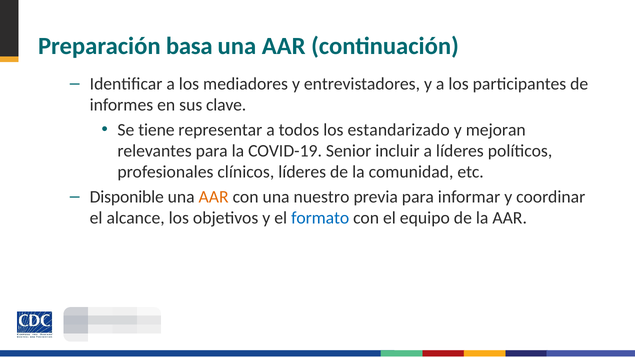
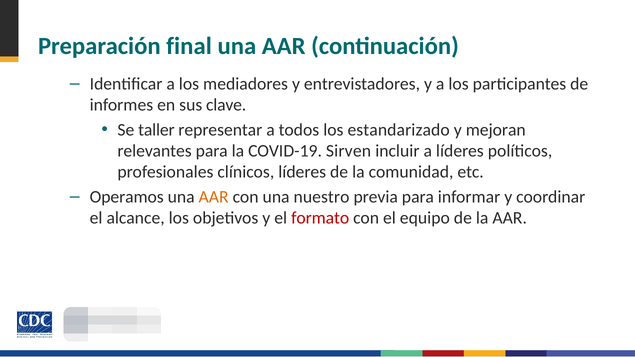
basa: basa -> final
tiene: tiene -> taller
Senior: Senior -> Sirven
Disponible: Disponible -> Operamos
formato colour: blue -> red
